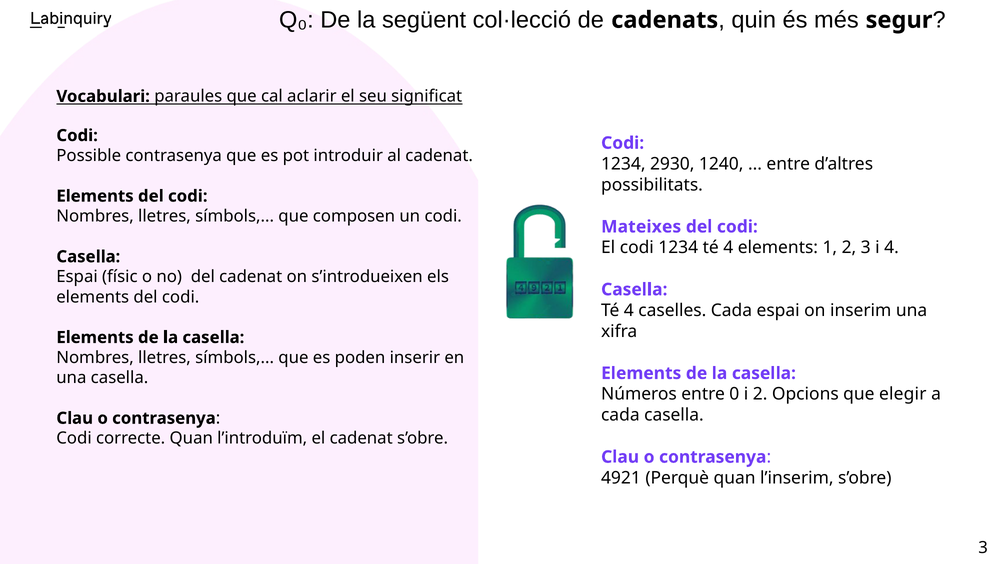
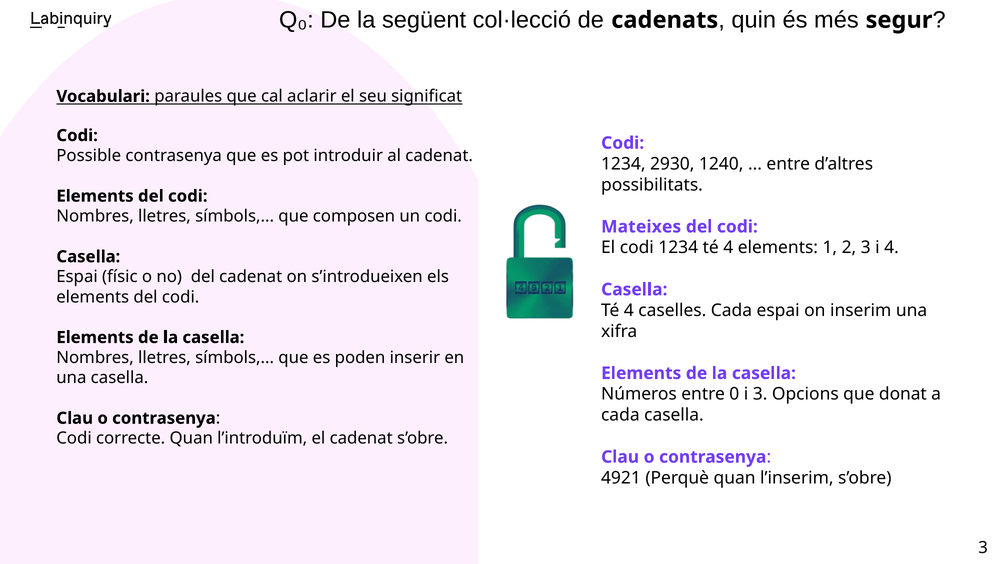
i 2: 2 -> 3
elegir: elegir -> donat
